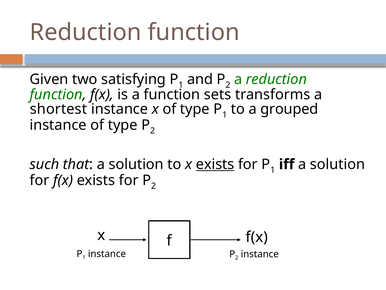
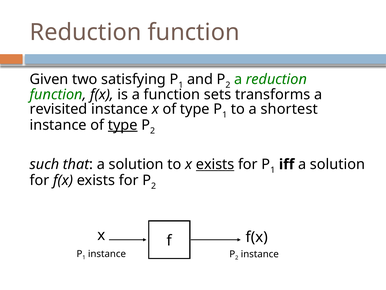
shortest: shortest -> revisited
grouped: grouped -> shortest
type at (123, 125) underline: none -> present
